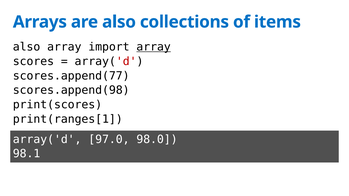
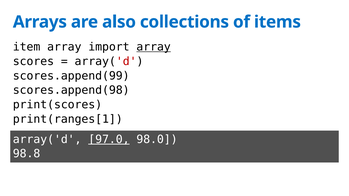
also at (27, 47): also -> item
scores.append(77: scores.append(77 -> scores.append(99
97.0 underline: none -> present
98.1: 98.1 -> 98.8
